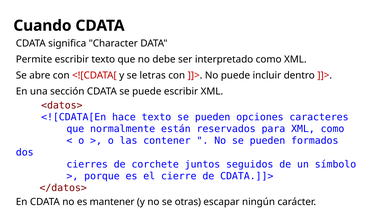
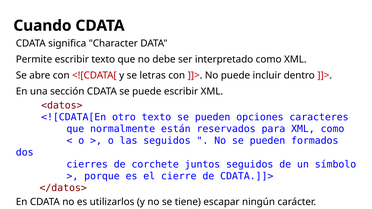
hace: hace -> otro
las contener: contener -> seguidos
mantener: mantener -> utilizarlos
otras: otras -> tiene
